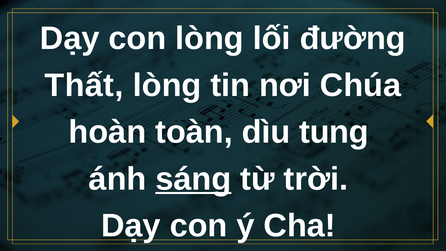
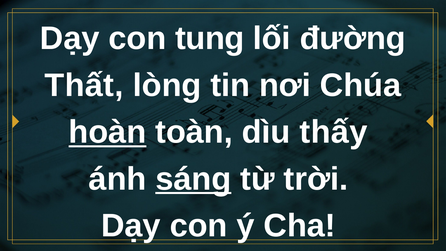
con lòng: lòng -> tung
hoàn underline: none -> present
tung: tung -> thấy
